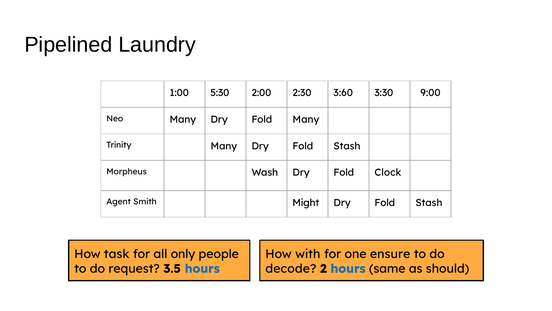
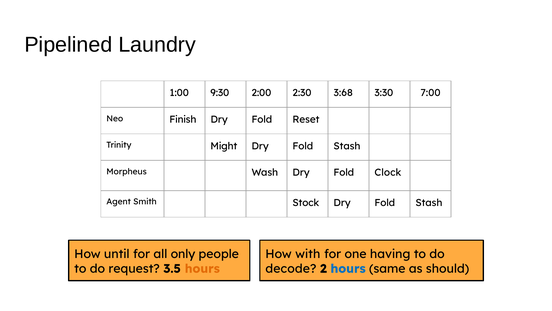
5:30: 5:30 -> 9:30
3:60: 3:60 -> 3:68
9:00: 9:00 -> 7:00
Neo Many: Many -> Finish
Fold Many: Many -> Reset
Trinity Many: Many -> Might
Might: Might -> Stock
task: task -> until
ensure: ensure -> having
hours at (202, 268) colour: blue -> orange
